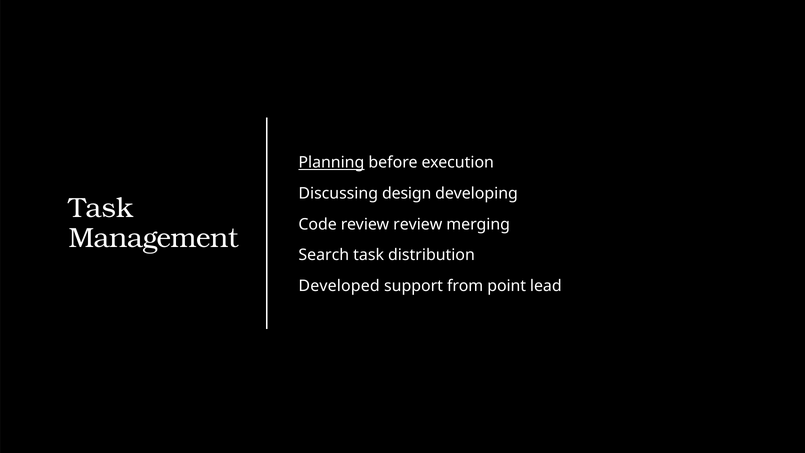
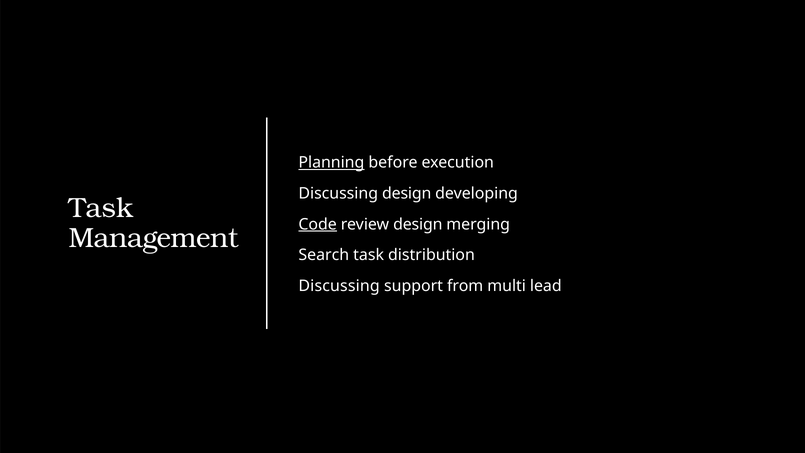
Code underline: none -> present
review review: review -> design
Developed at (339, 286): Developed -> Discussing
point: point -> multi
